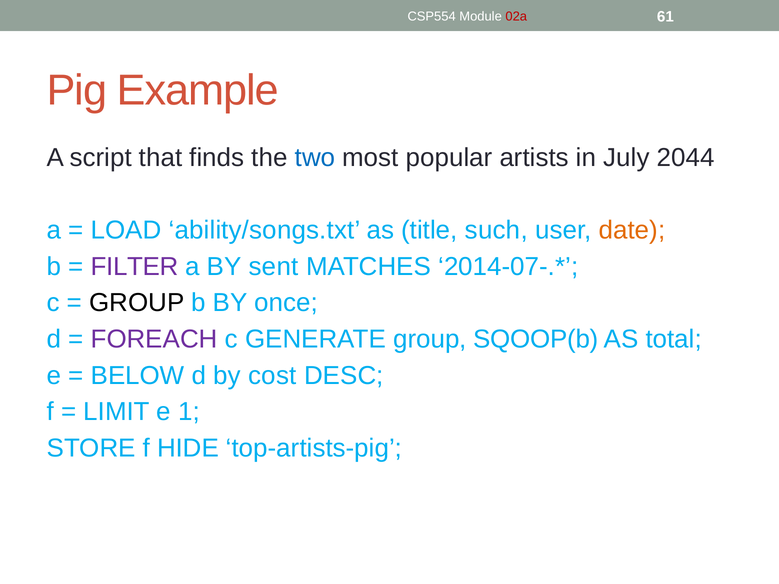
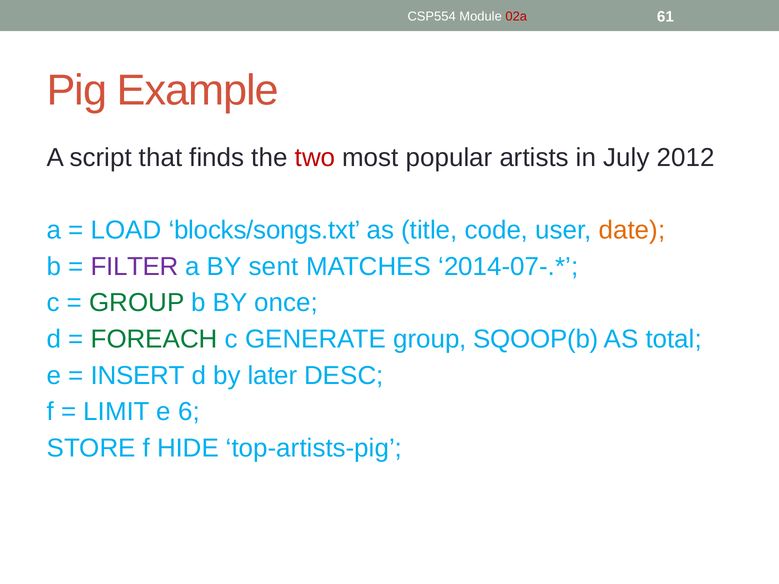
two colour: blue -> red
2044: 2044 -> 2012
ability/songs.txt: ability/songs.txt -> blocks/songs.txt
such: such -> code
GROUP at (137, 303) colour: black -> green
FOREACH colour: purple -> green
BELOW: BELOW -> INSERT
cost: cost -> later
1: 1 -> 6
